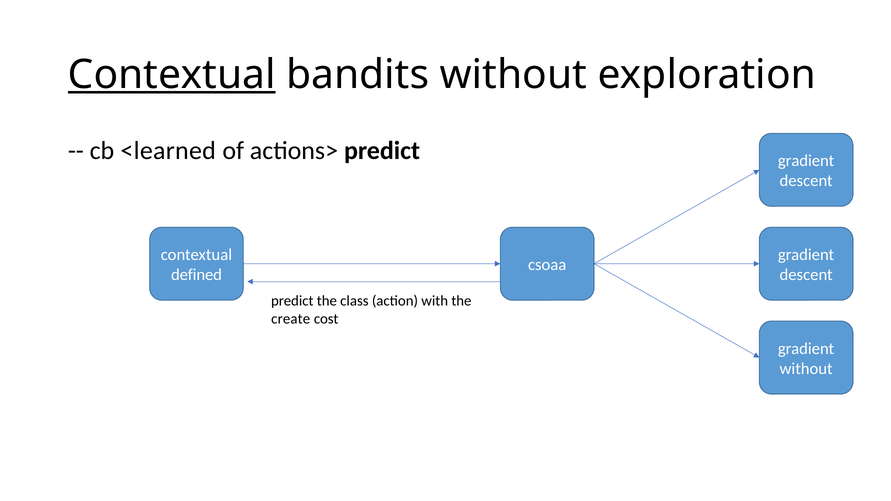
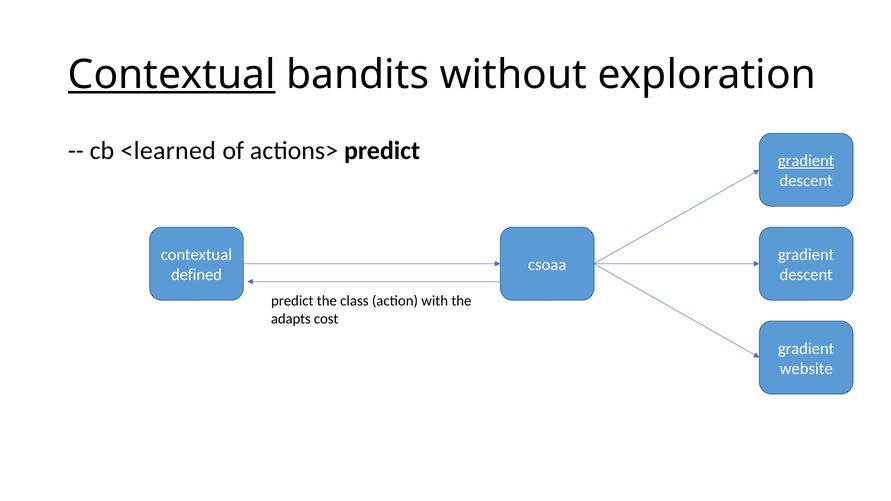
gradient at (806, 161) underline: none -> present
create: create -> adapts
without at (806, 369): without -> website
